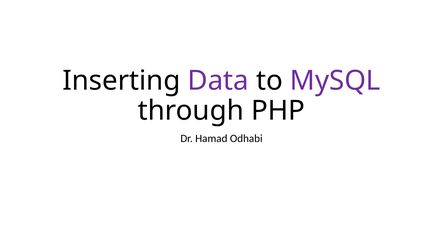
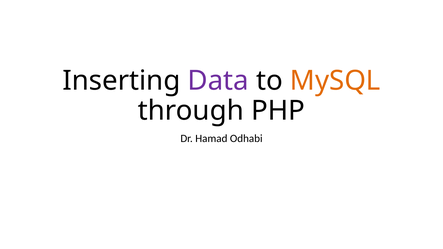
MySQL colour: purple -> orange
